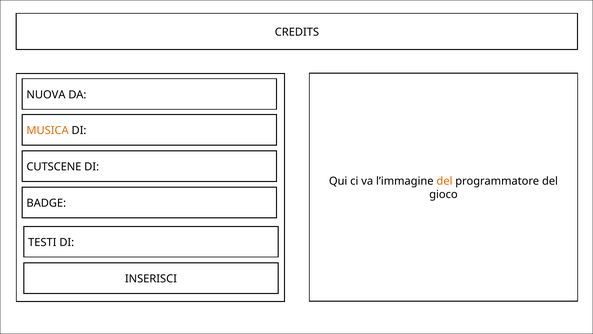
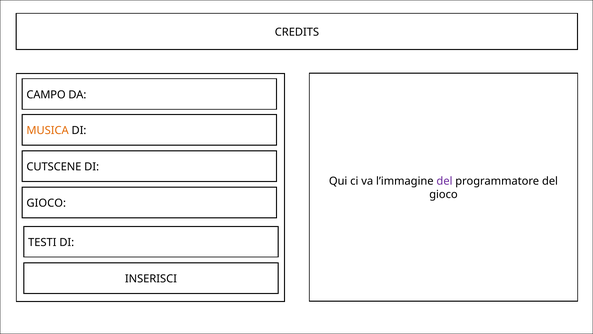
NUOVA: NUOVA -> CAMPO
del at (444, 181) colour: orange -> purple
BADGE at (46, 203): BADGE -> GIOCO
